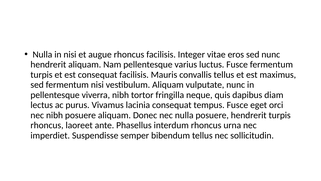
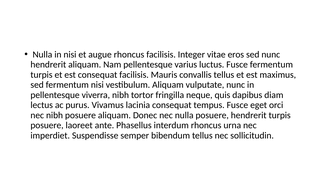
rhoncus at (47, 125): rhoncus -> posuere
